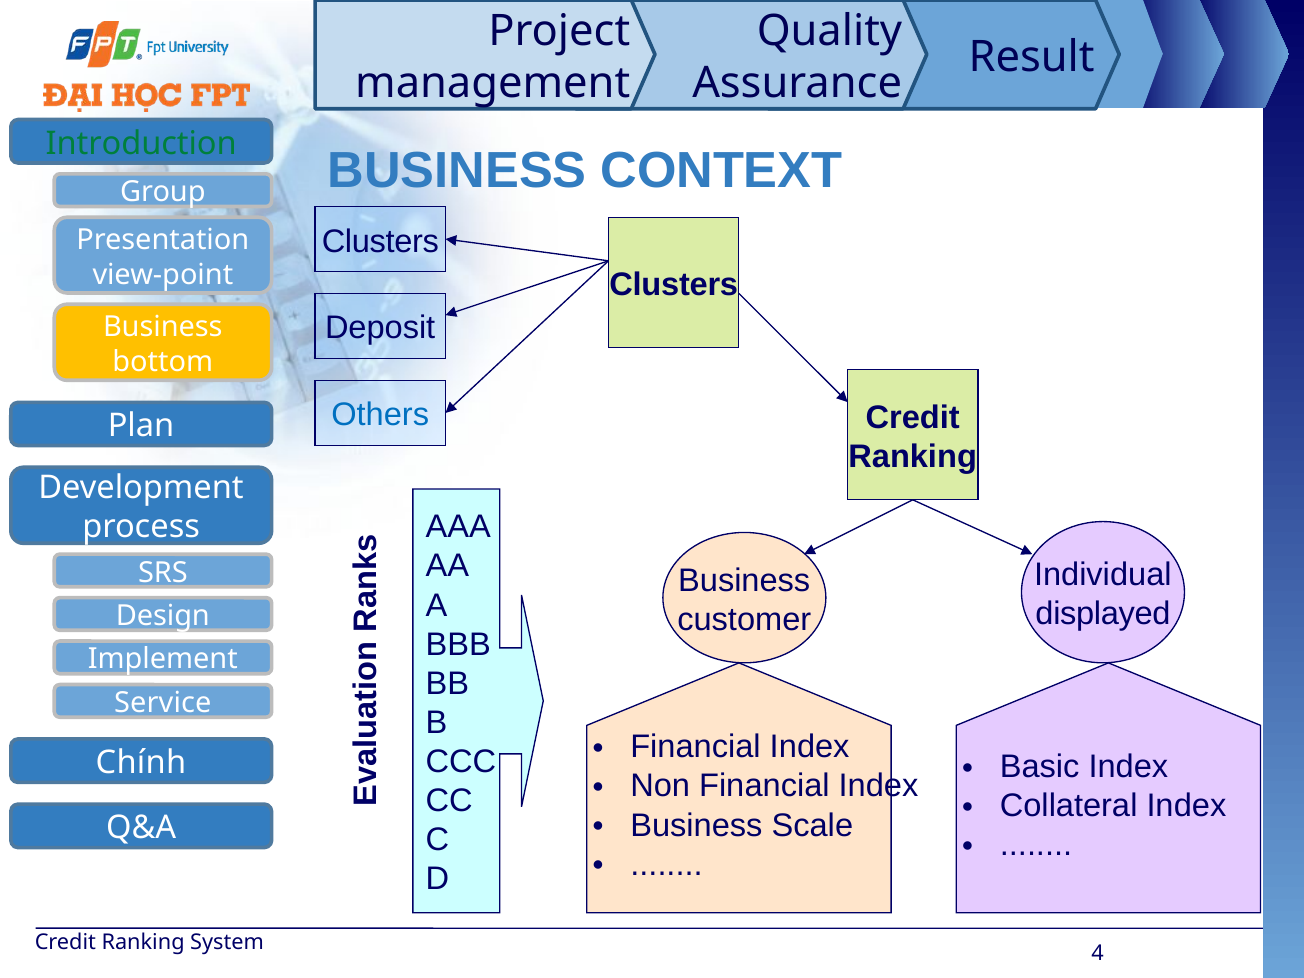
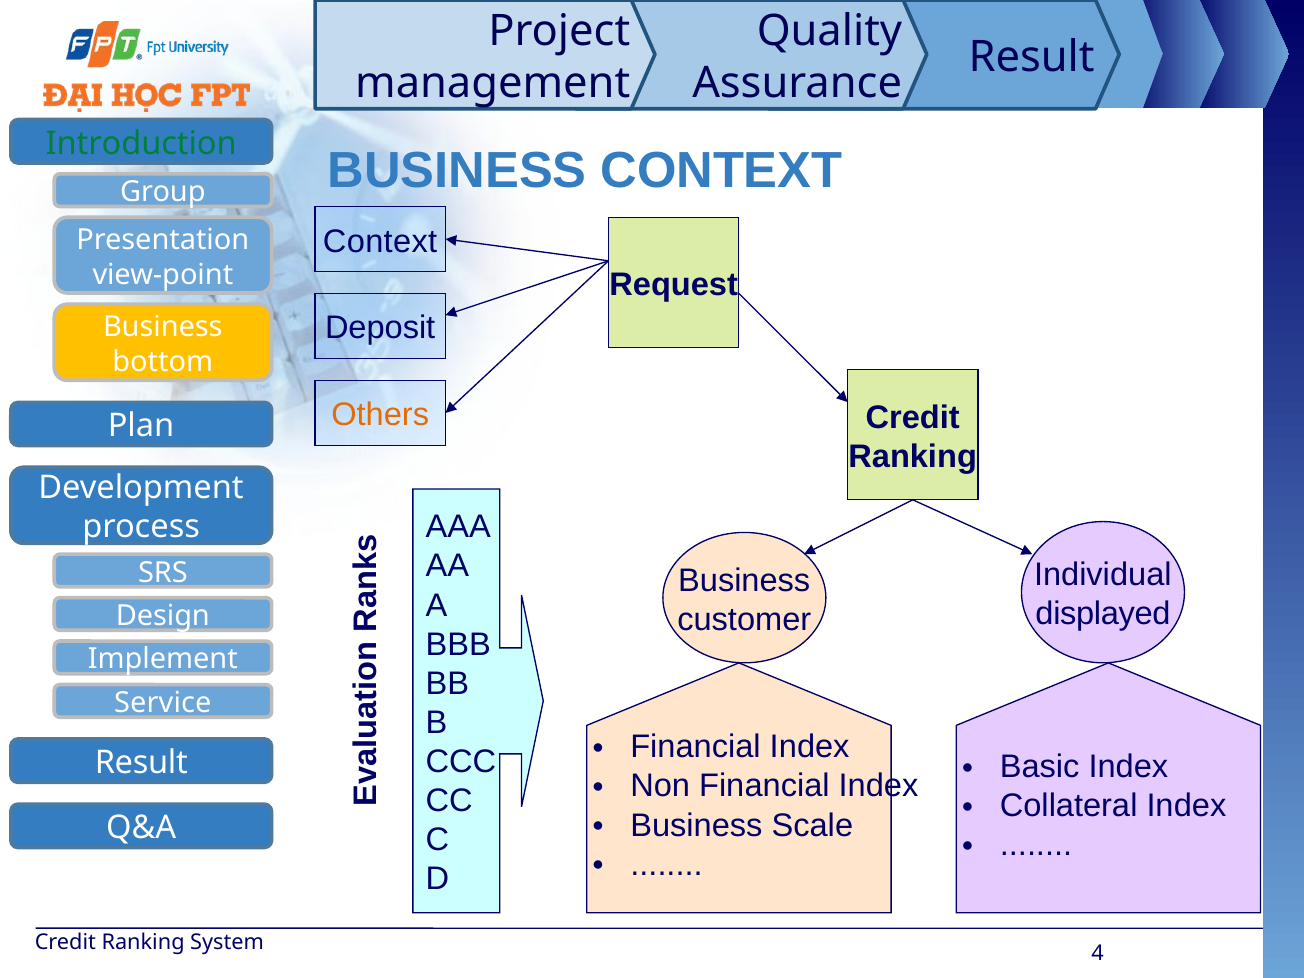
Clusters at (380, 241): Clusters -> Context
Clusters at (674, 285): Clusters -> Request
Others colour: blue -> orange
Chính at (141, 763): Chính -> Result
